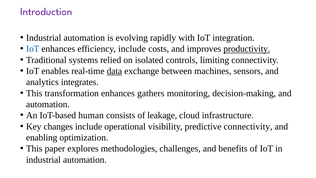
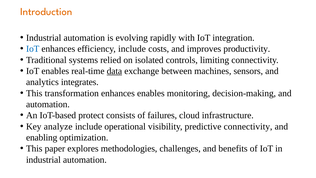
Introduction colour: purple -> orange
productivity underline: present -> none
enhances gathers: gathers -> enables
human: human -> protect
leakage: leakage -> failures
changes: changes -> analyze
